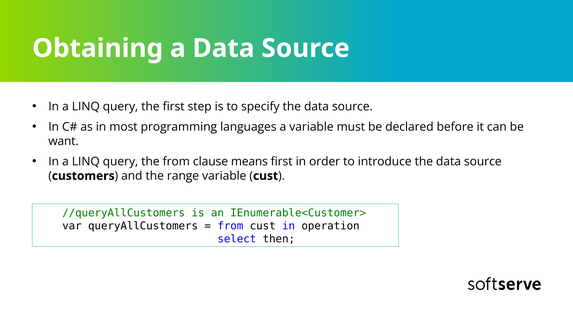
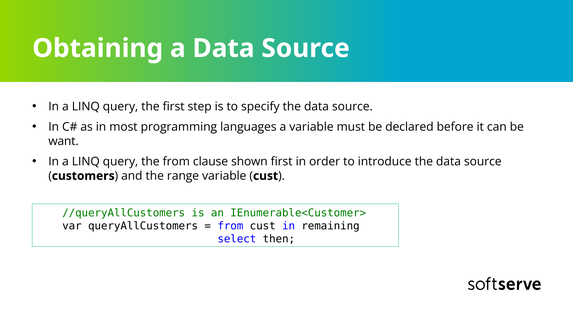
means: means -> shown
operation: operation -> remaining
